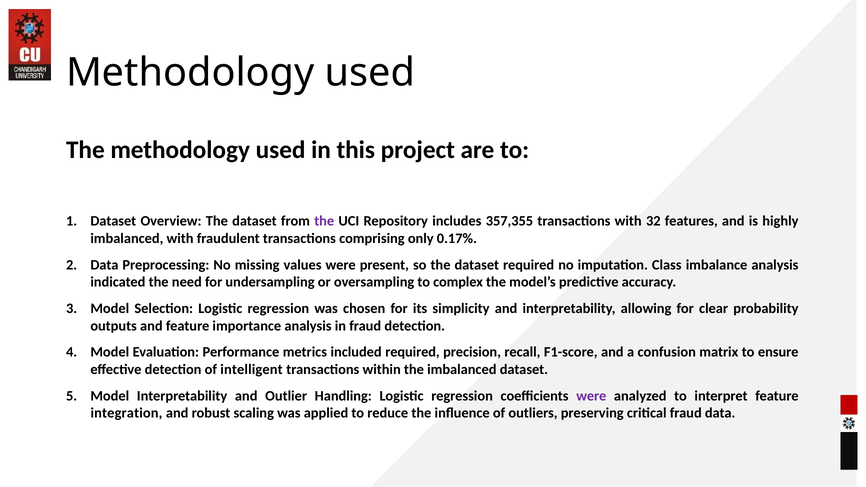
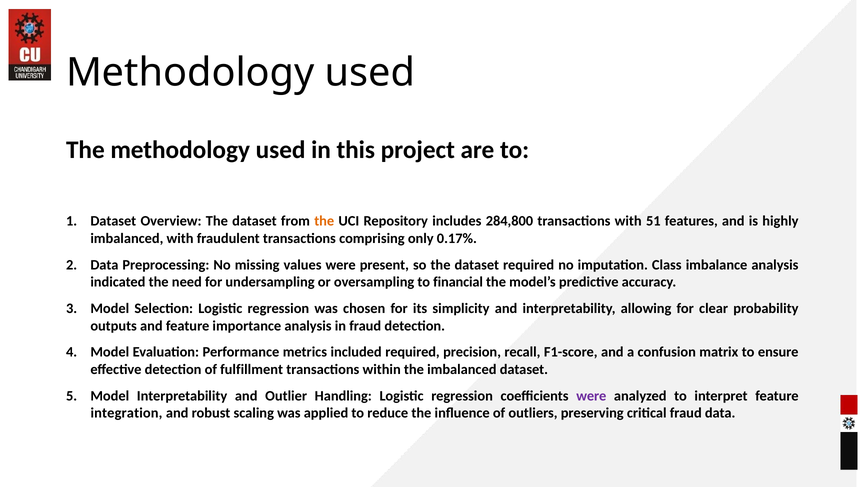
the at (324, 221) colour: purple -> orange
357,355: 357,355 -> 284,800
32: 32 -> 51
complex: complex -> financial
intelligent: intelligent -> fulfillment
